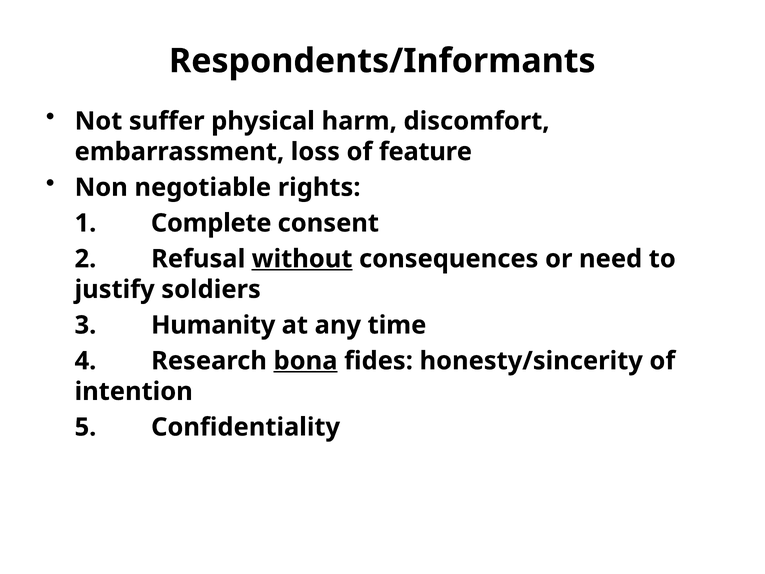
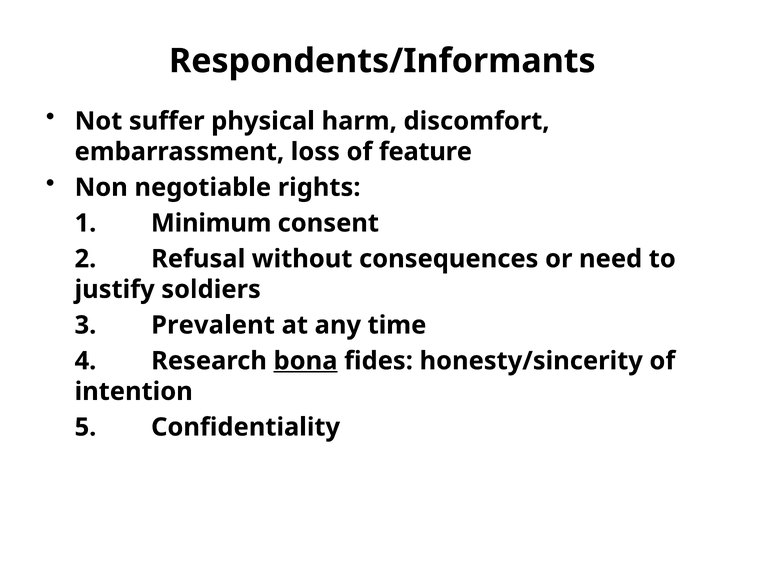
Complete: Complete -> Minimum
without underline: present -> none
Humanity: Humanity -> Prevalent
